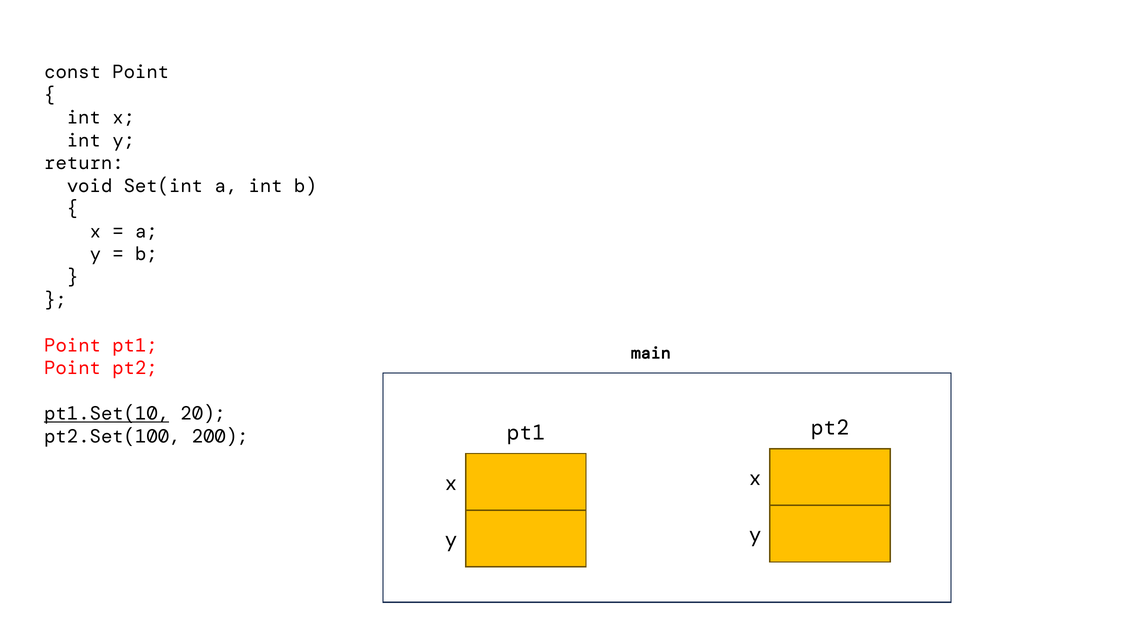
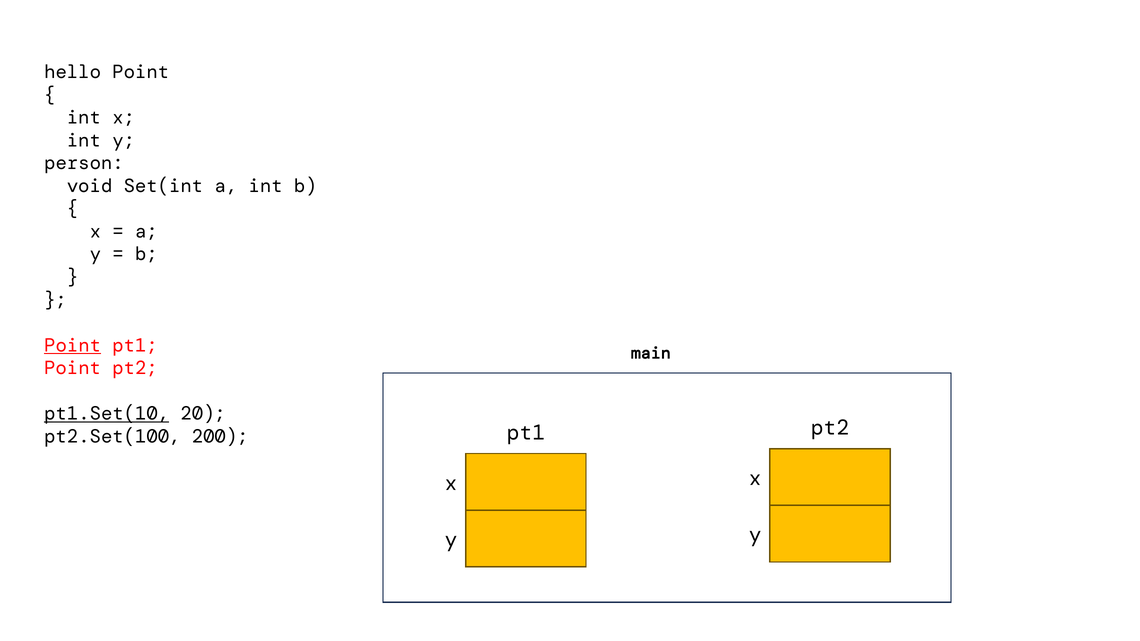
const: const -> hello
return: return -> person
Point at (73, 345) underline: none -> present
